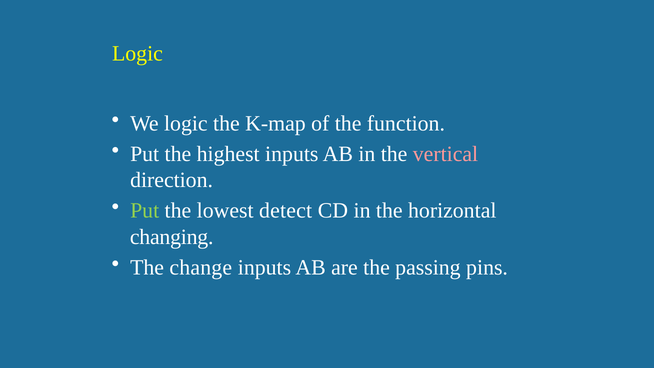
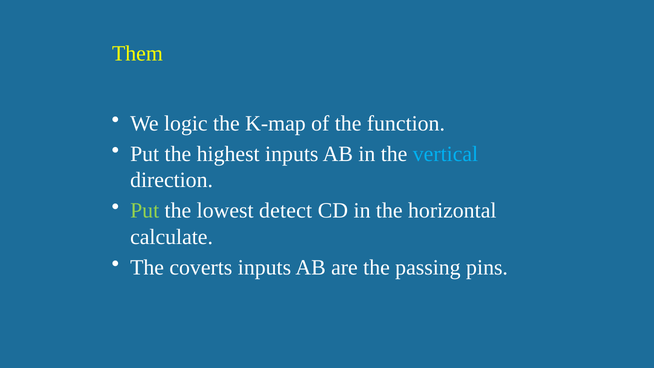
Logic at (137, 54): Logic -> Them
vertical colour: pink -> light blue
changing: changing -> calculate
change: change -> coverts
